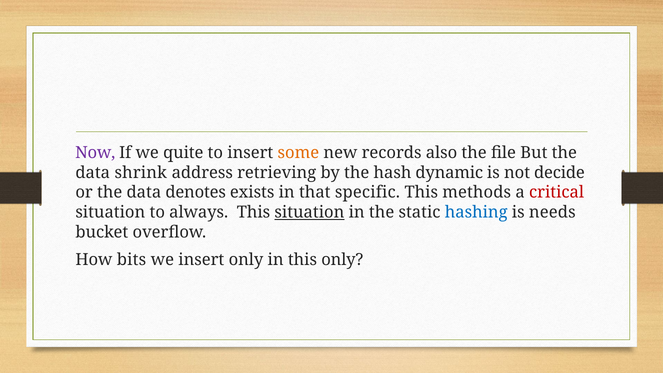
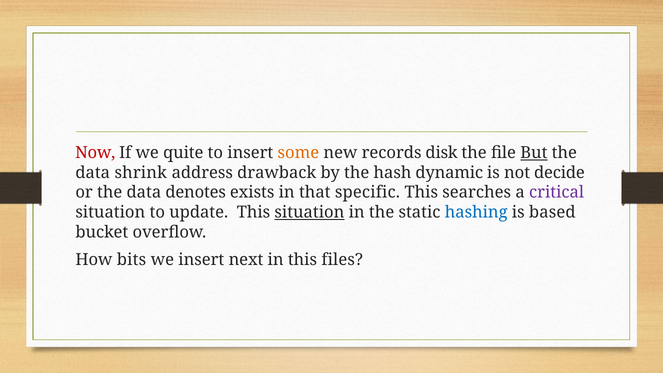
Now colour: purple -> red
also: also -> disk
But underline: none -> present
retrieving: retrieving -> drawback
methods: methods -> searches
critical colour: red -> purple
always: always -> update
needs: needs -> based
insert only: only -> next
this only: only -> files
